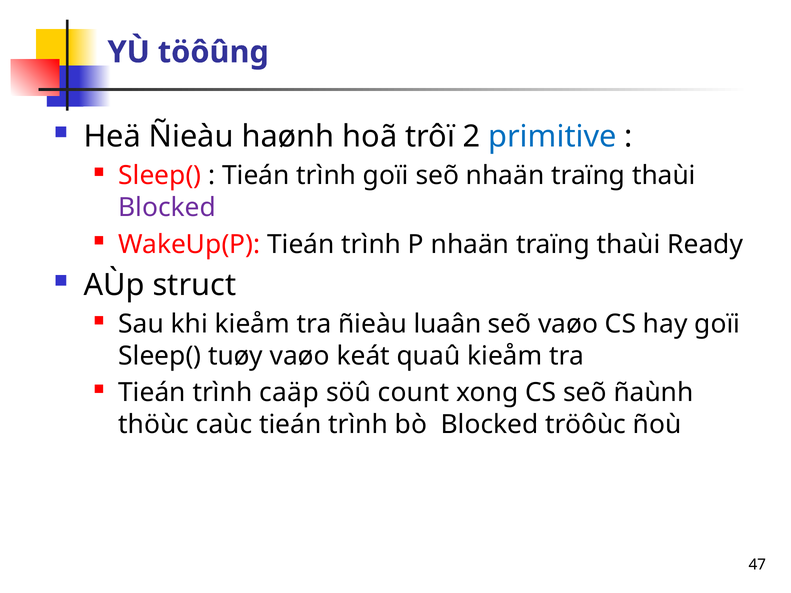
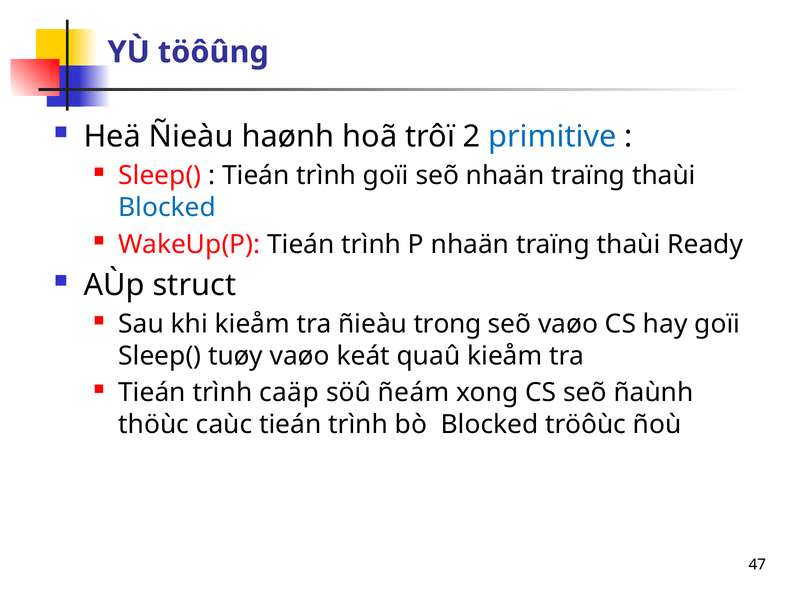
Blocked at (167, 208) colour: purple -> blue
luaân: luaân -> trong
count: count -> ñeám
